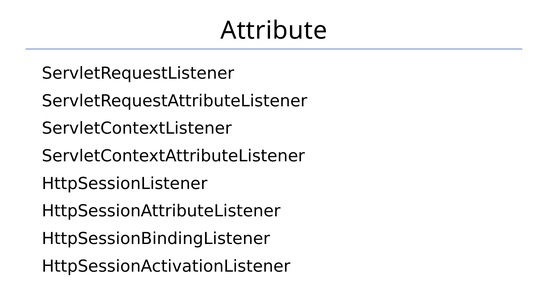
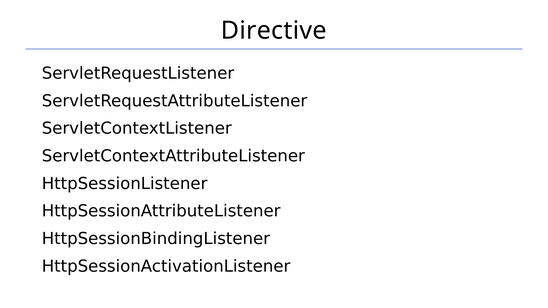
Attribute: Attribute -> Directive
